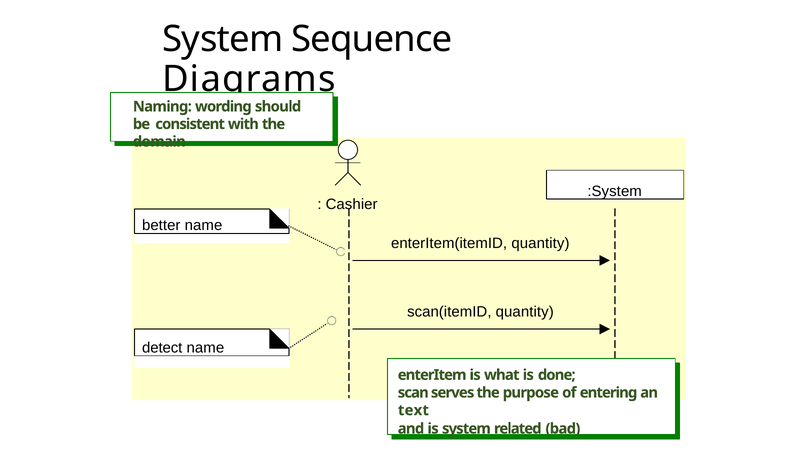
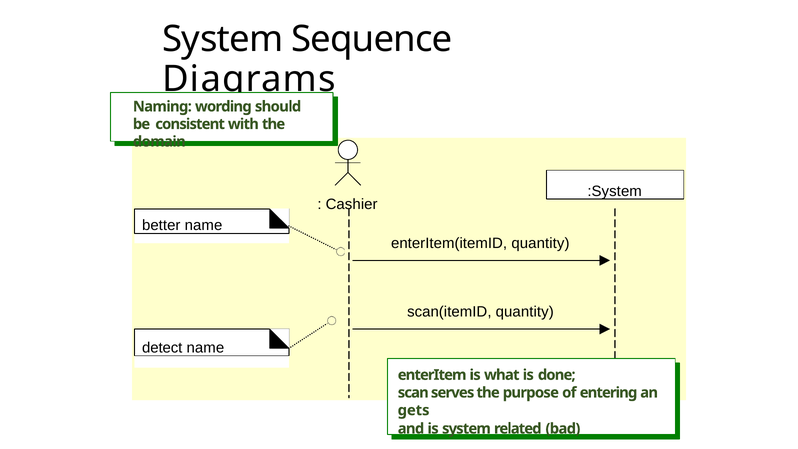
text: text -> gets
